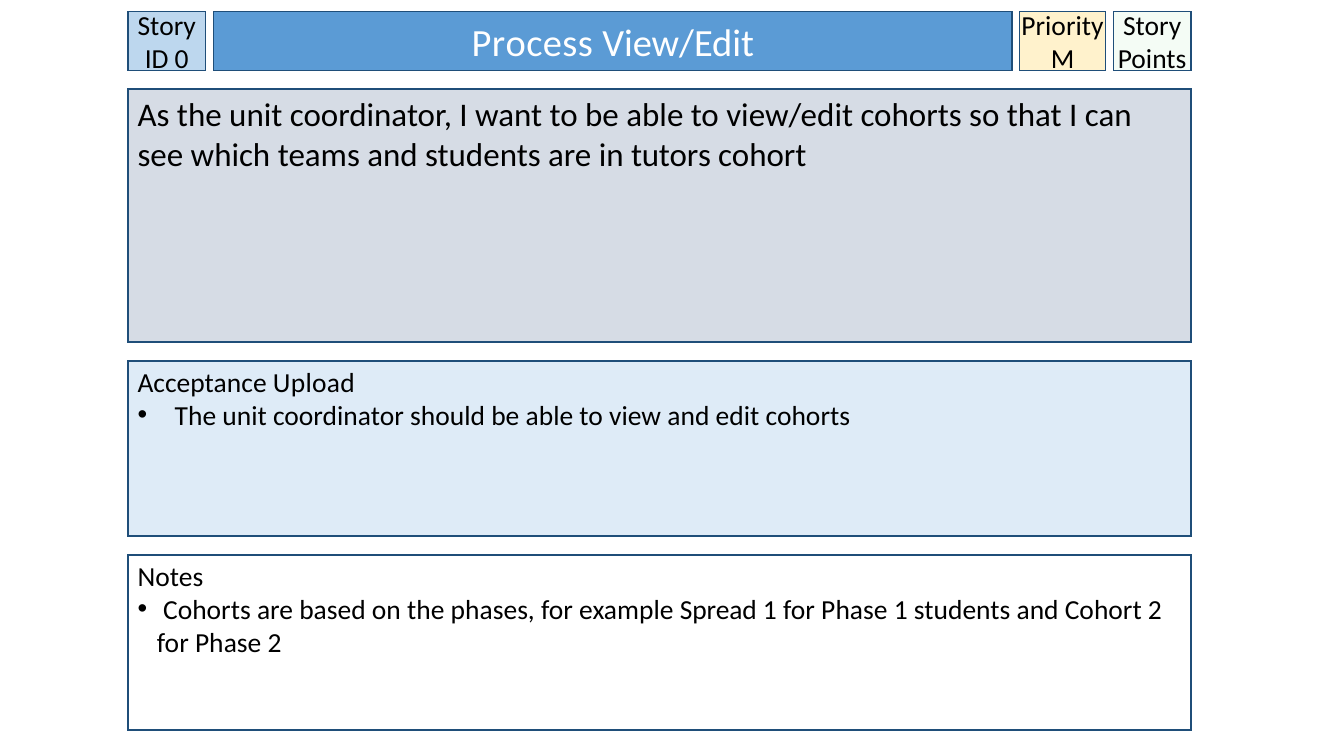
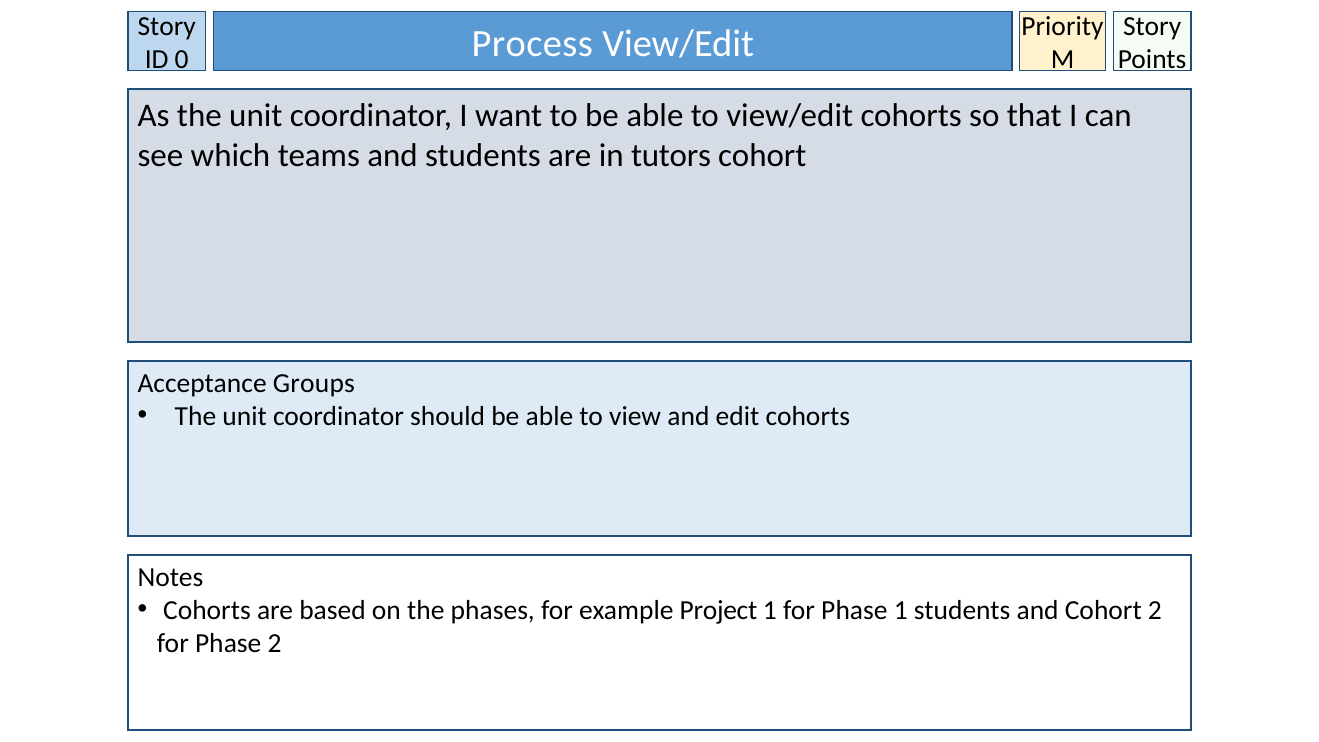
Upload: Upload -> Groups
Spread: Spread -> Project
